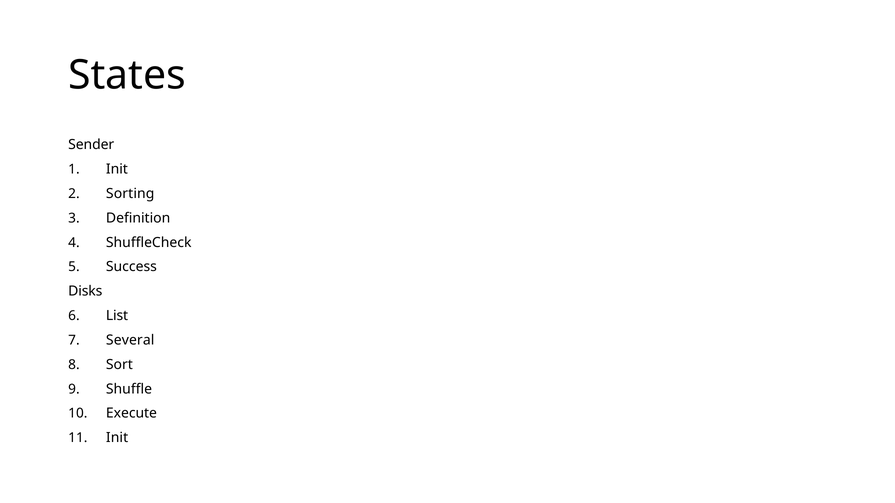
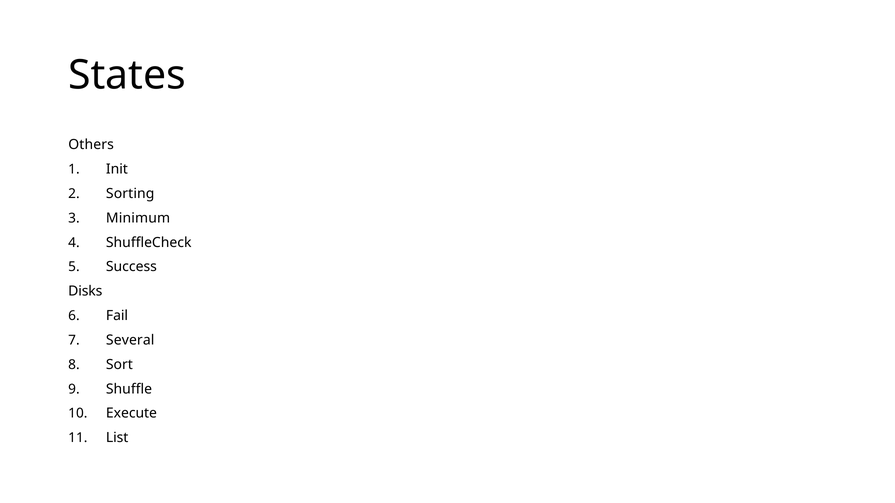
Sender: Sender -> Others
Definition: Definition -> Minimum
List: List -> Fail
Init at (117, 438): Init -> List
